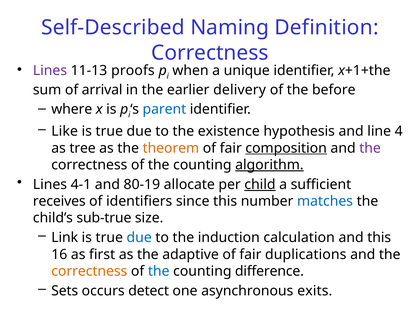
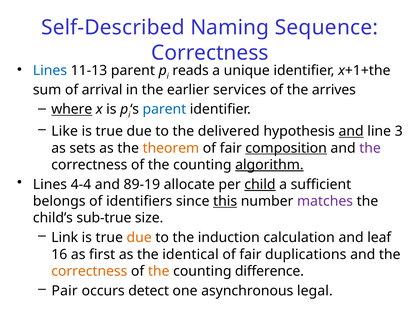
Definition: Definition -> Sequence
Lines at (50, 71) colour: purple -> blue
11-13 proofs: proofs -> parent
when: when -> reads
delivery: delivery -> services
before: before -> arrives
where underline: none -> present
existence: existence -> delivered
and at (351, 131) underline: none -> present
4: 4 -> 3
tree: tree -> sets
4-1: 4-1 -> 4-4
80-19: 80-19 -> 89-19
receives: receives -> belongs
this at (225, 201) underline: none -> present
matches colour: blue -> purple
due at (139, 238) colour: blue -> orange
and this: this -> leaf
adaptive: adaptive -> identical
the at (159, 271) colour: blue -> orange
Sets: Sets -> Pair
exits: exits -> legal
